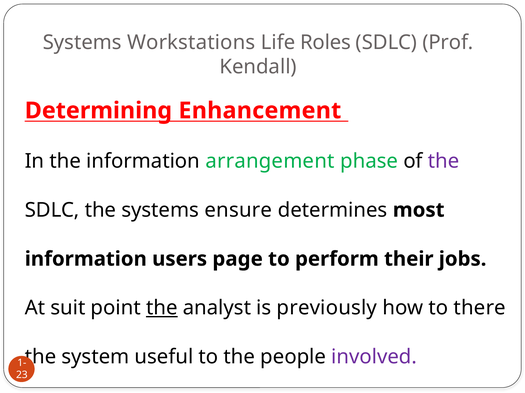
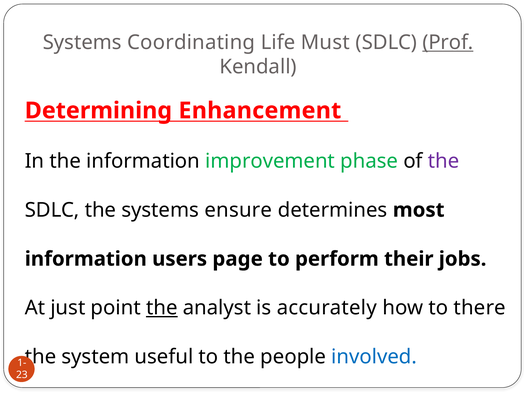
Workstations: Workstations -> Coordinating
Roles: Roles -> Must
Prof underline: none -> present
arrangement: arrangement -> improvement
suit: suit -> just
previously: previously -> accurately
involved colour: purple -> blue
